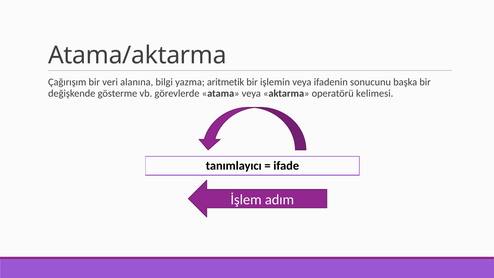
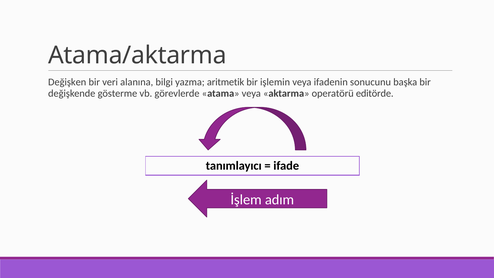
Çağırışım: Çağırışım -> Değişken
kelimesi: kelimesi -> editörde
